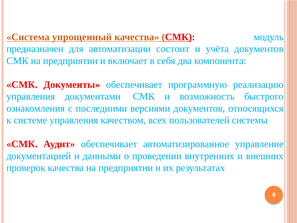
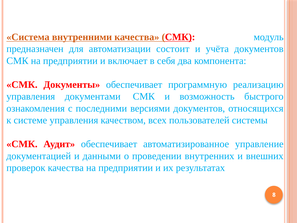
упрощенный: упрощенный -> внутренними
